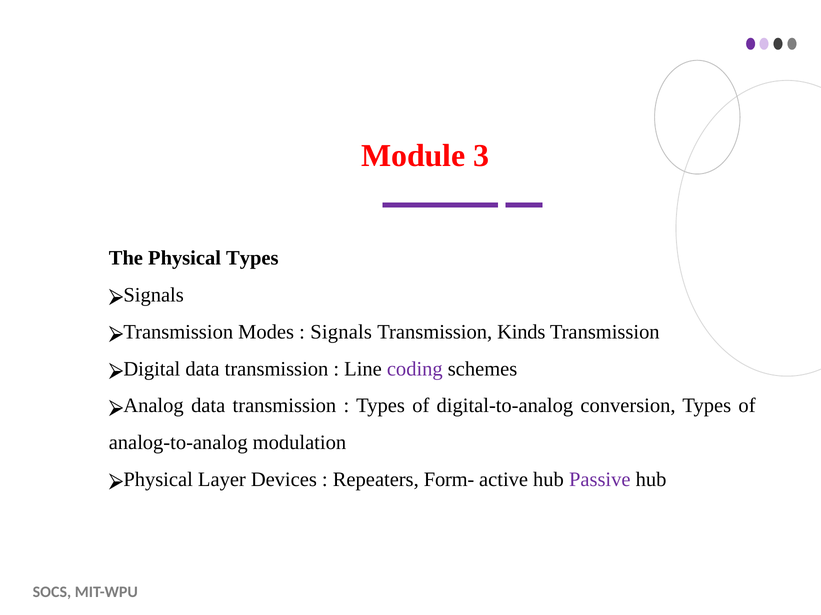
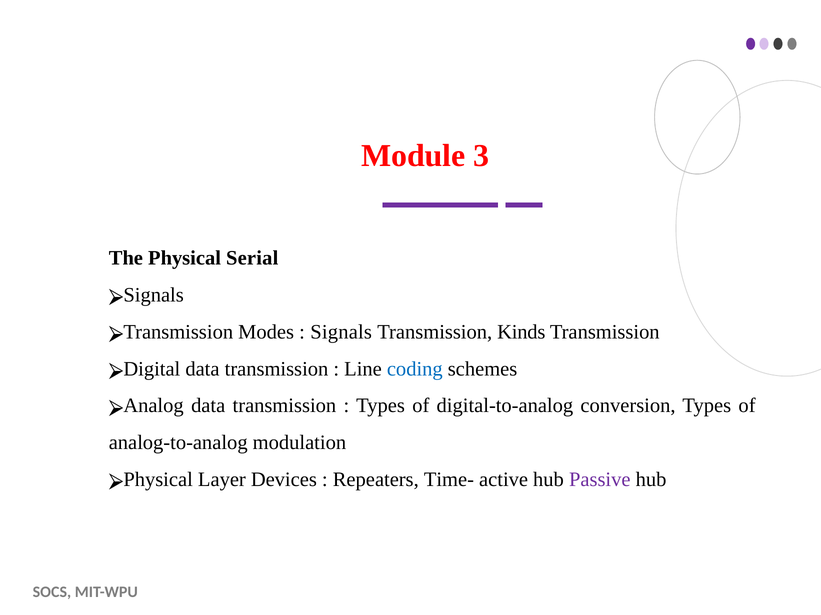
Physical Types: Types -> Serial
coding colour: purple -> blue
Form-: Form- -> Time-
